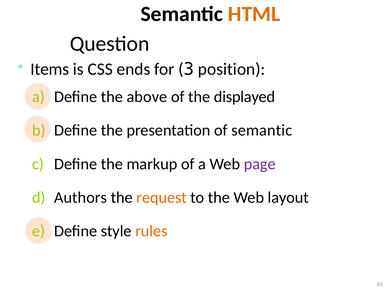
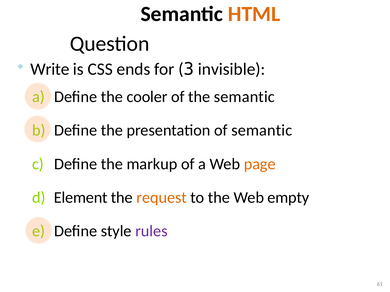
Items: Items -> Write
position: position -> invisible
above: above -> cooler
the displayed: displayed -> semantic
page colour: purple -> orange
Authors: Authors -> Element
layout: layout -> empty
rules colour: orange -> purple
